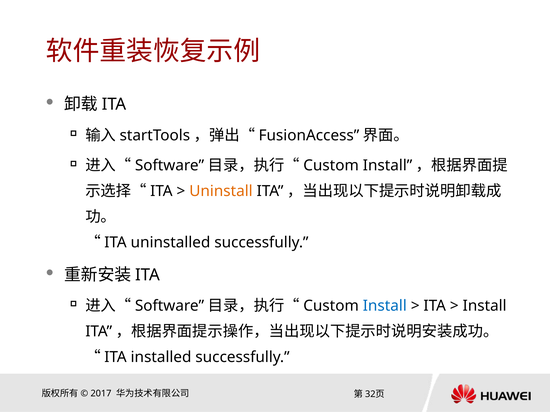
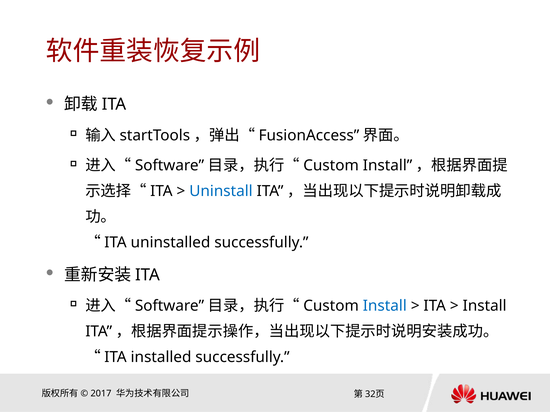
Uninstall colour: orange -> blue
